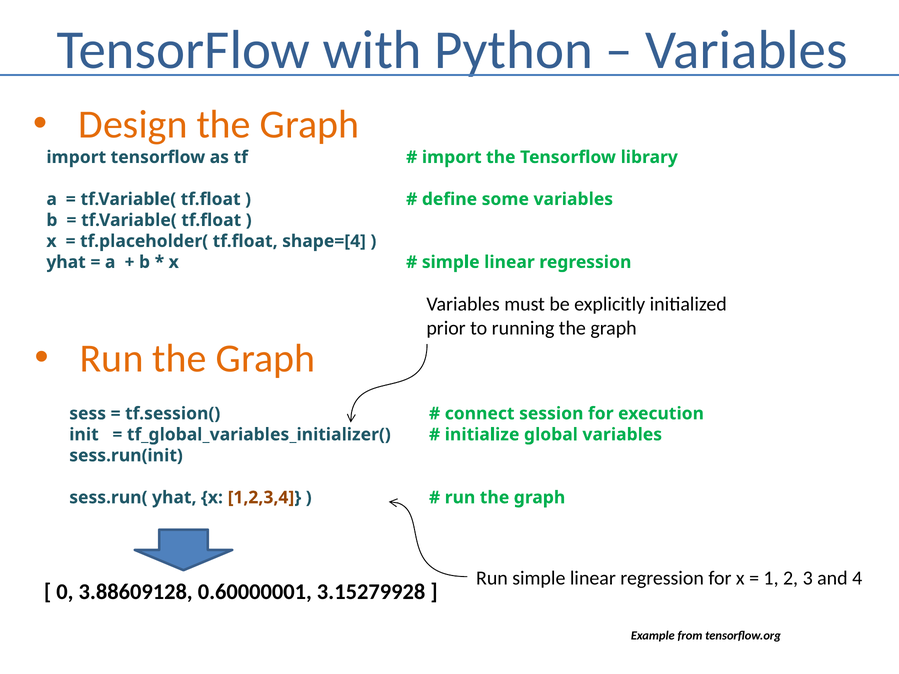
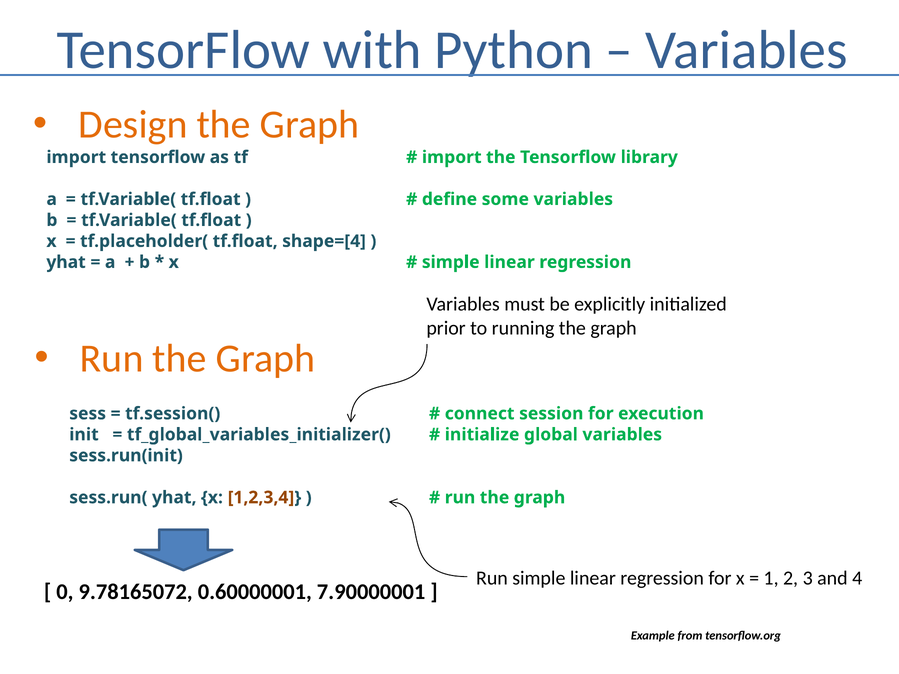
3.88609128: 3.88609128 -> 9.78165072
3.15279928: 3.15279928 -> 7.90000001
